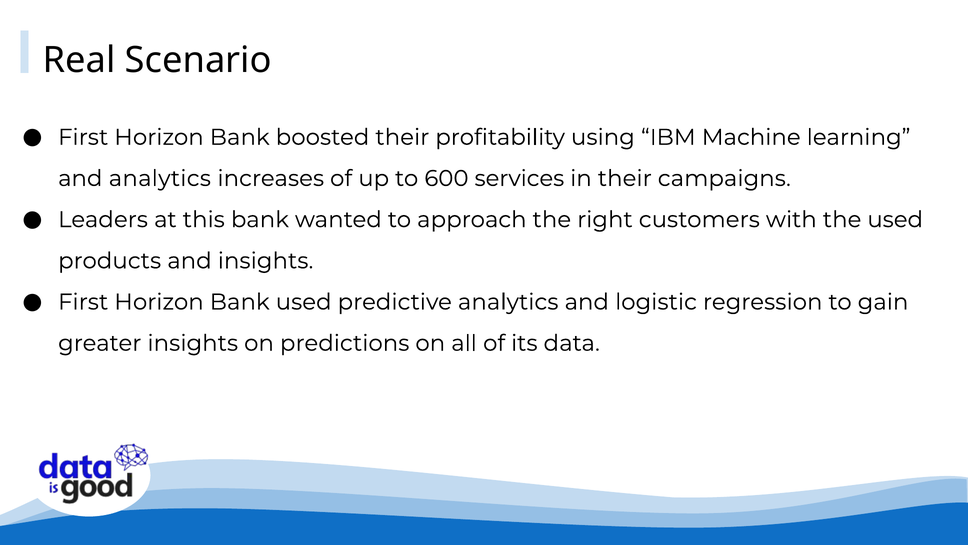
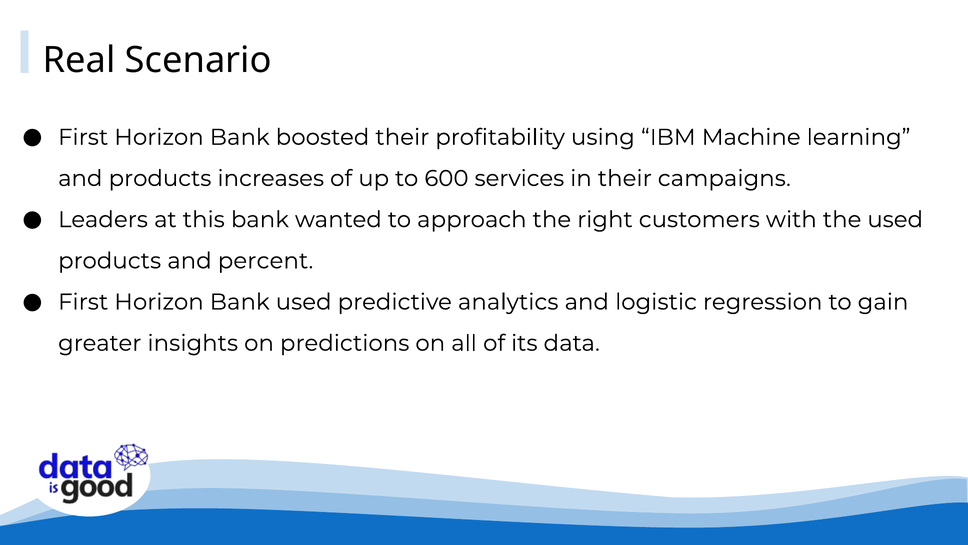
and analytics: analytics -> products
and insights: insights -> percent
